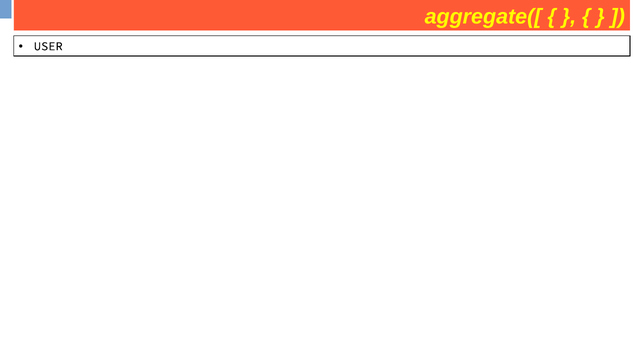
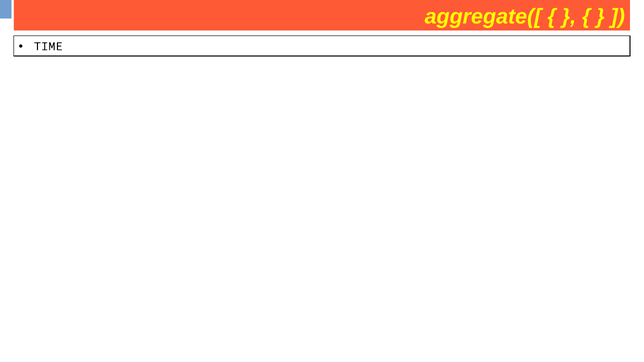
USER: USER -> TIME
